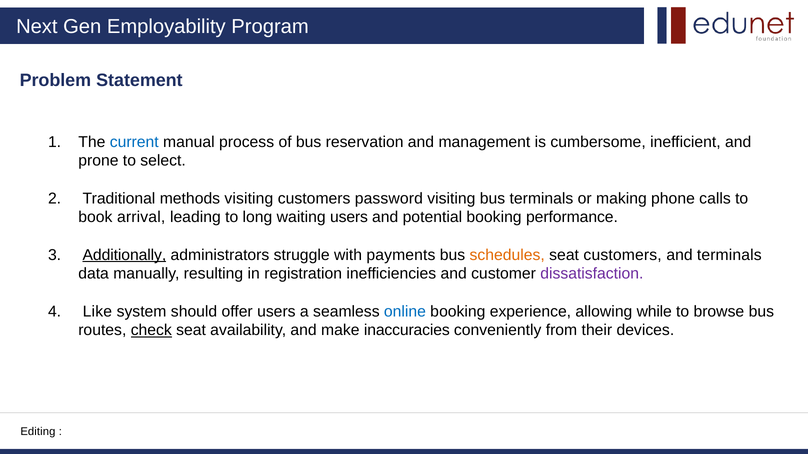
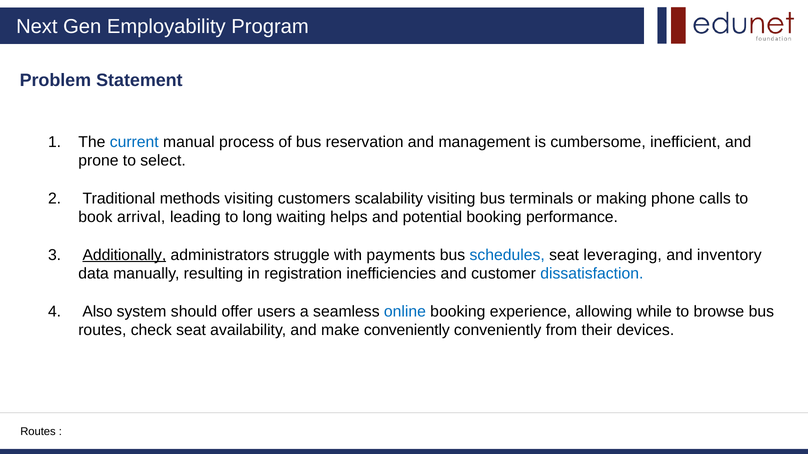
password: password -> scalability
waiting users: users -> helps
schedules colour: orange -> blue
seat customers: customers -> leveraging
and terminals: terminals -> inventory
dissatisfaction colour: purple -> blue
Like: Like -> Also
check underline: present -> none
make inaccuracies: inaccuracies -> conveniently
Editing at (38, 432): Editing -> Routes
